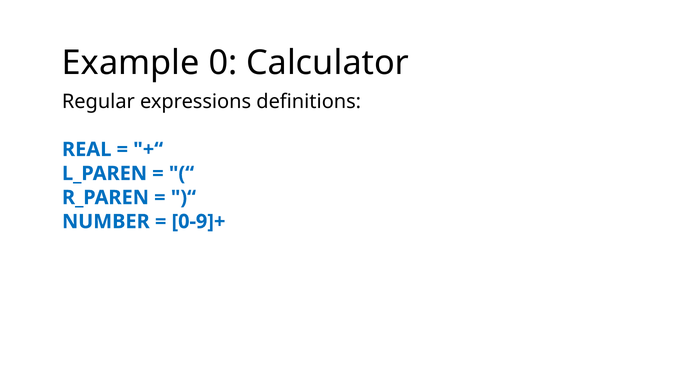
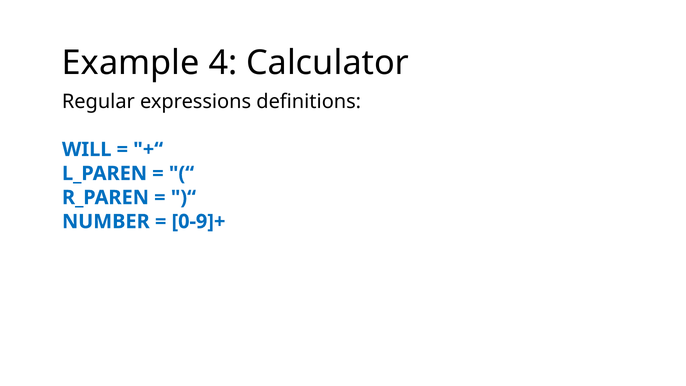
0: 0 -> 4
REAL: REAL -> WILL
